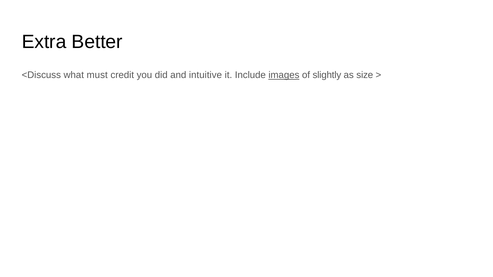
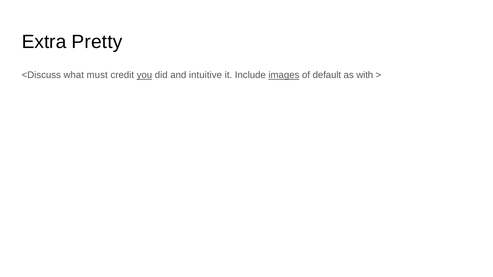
Better: Better -> Pretty
you underline: none -> present
slightly: slightly -> default
size: size -> with
